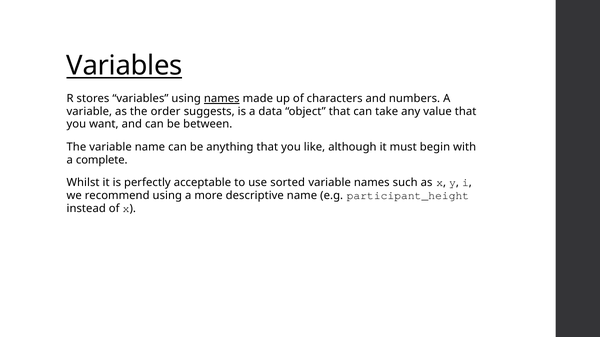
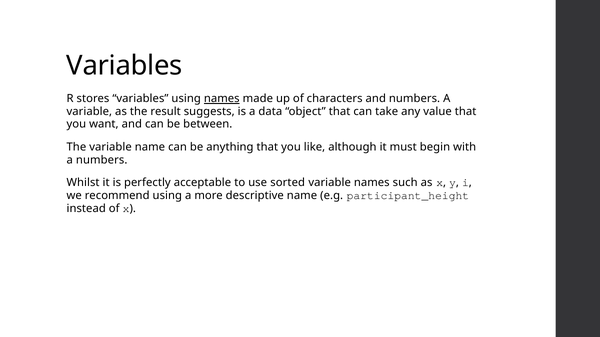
Variables at (124, 66) underline: present -> none
order: order -> result
a complete: complete -> numbers
